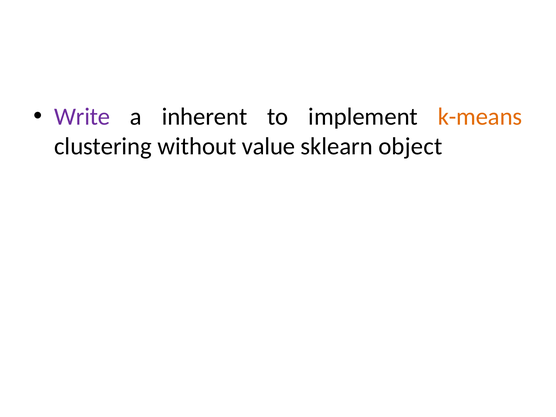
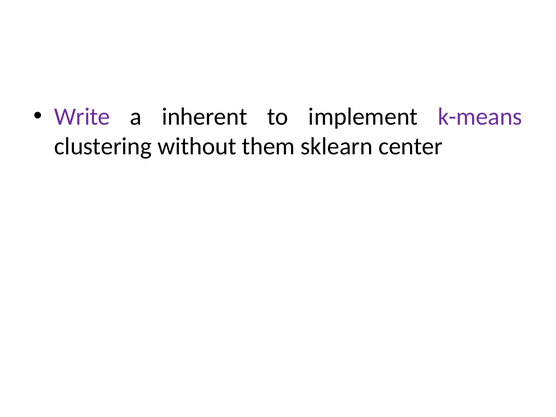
k-means colour: orange -> purple
value: value -> them
object: object -> center
